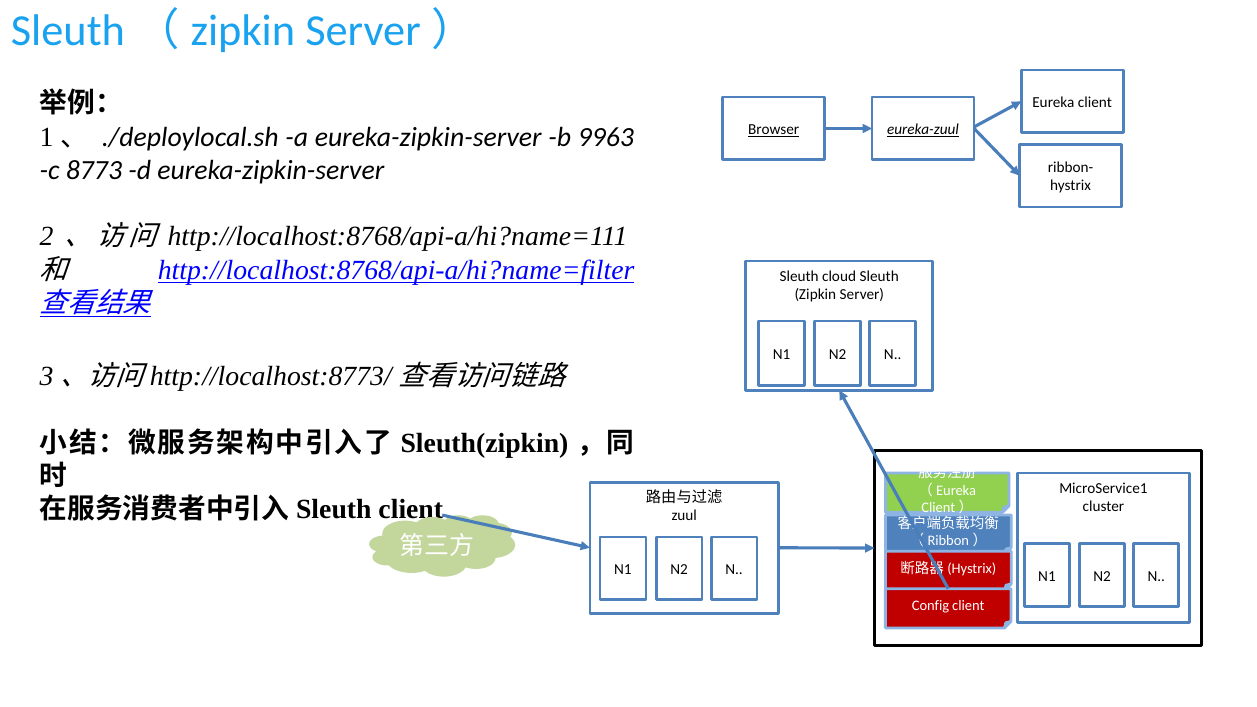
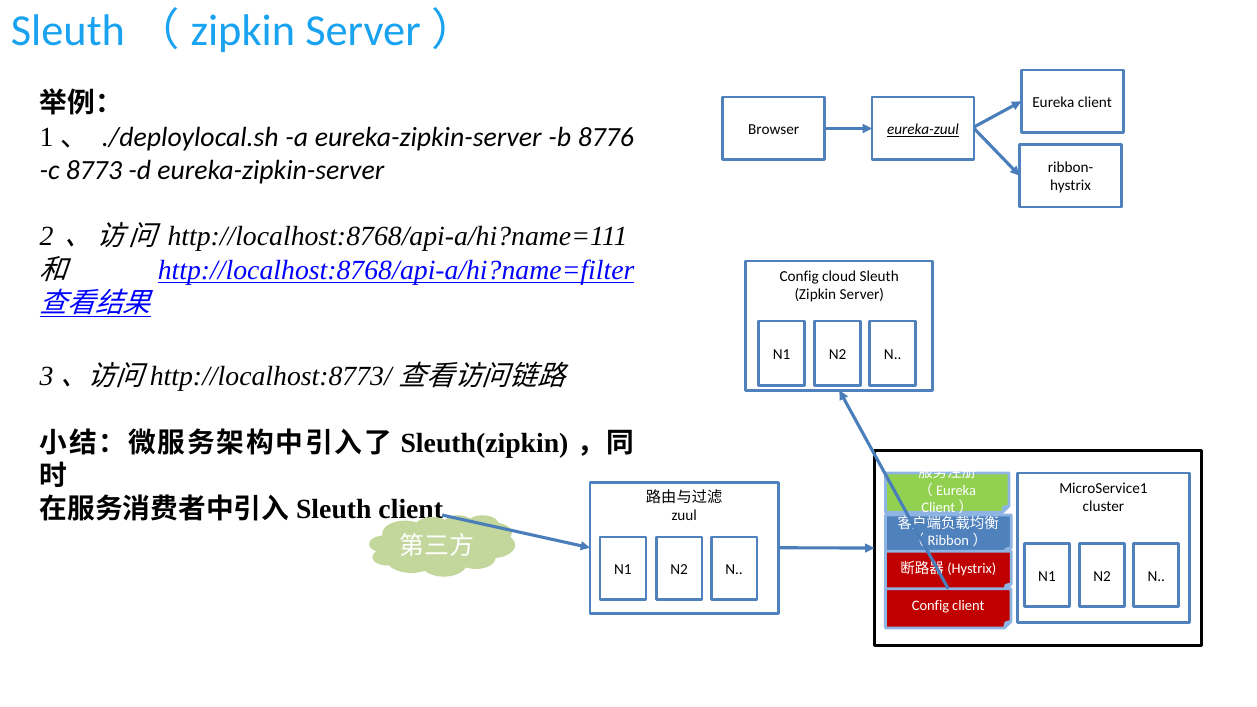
Browser underline: present -> none
9963: 9963 -> 8776
Sleuth at (799, 276): Sleuth -> Config
